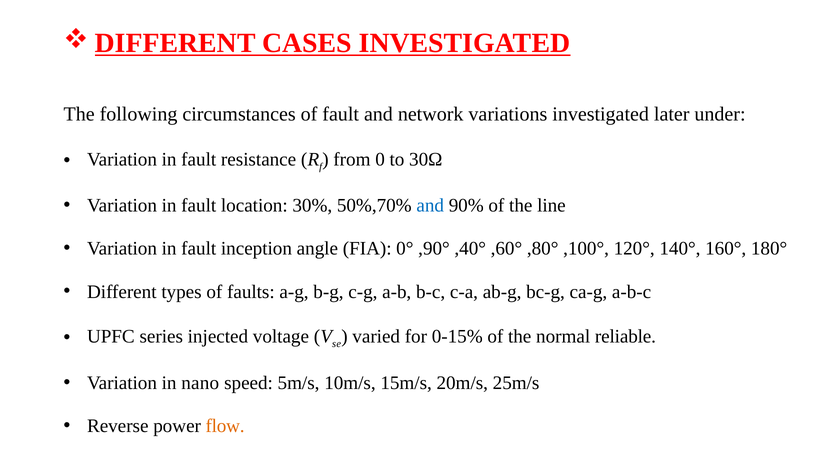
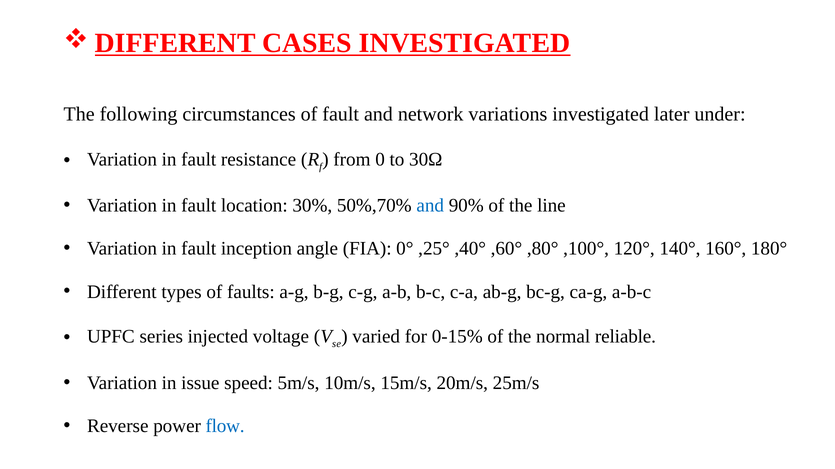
,90°: ,90° -> ,25°
nano: nano -> issue
flow colour: orange -> blue
